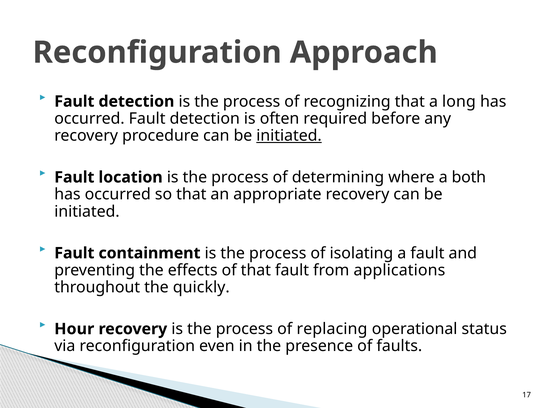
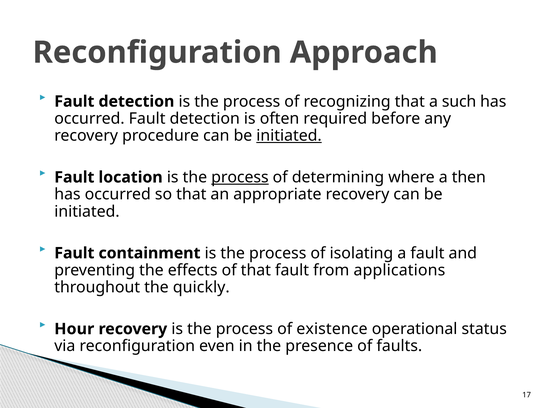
long: long -> such
process at (240, 177) underline: none -> present
both: both -> then
replacing: replacing -> existence
